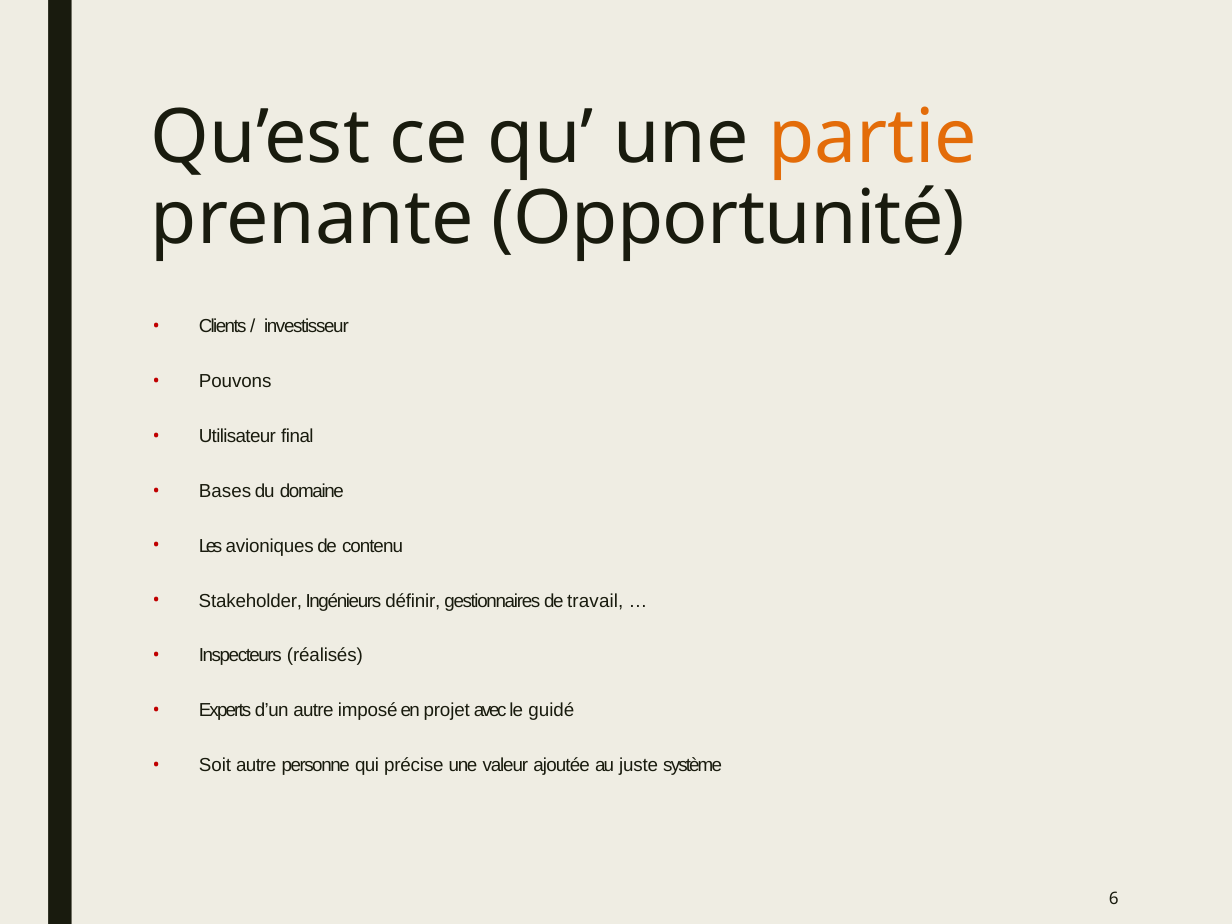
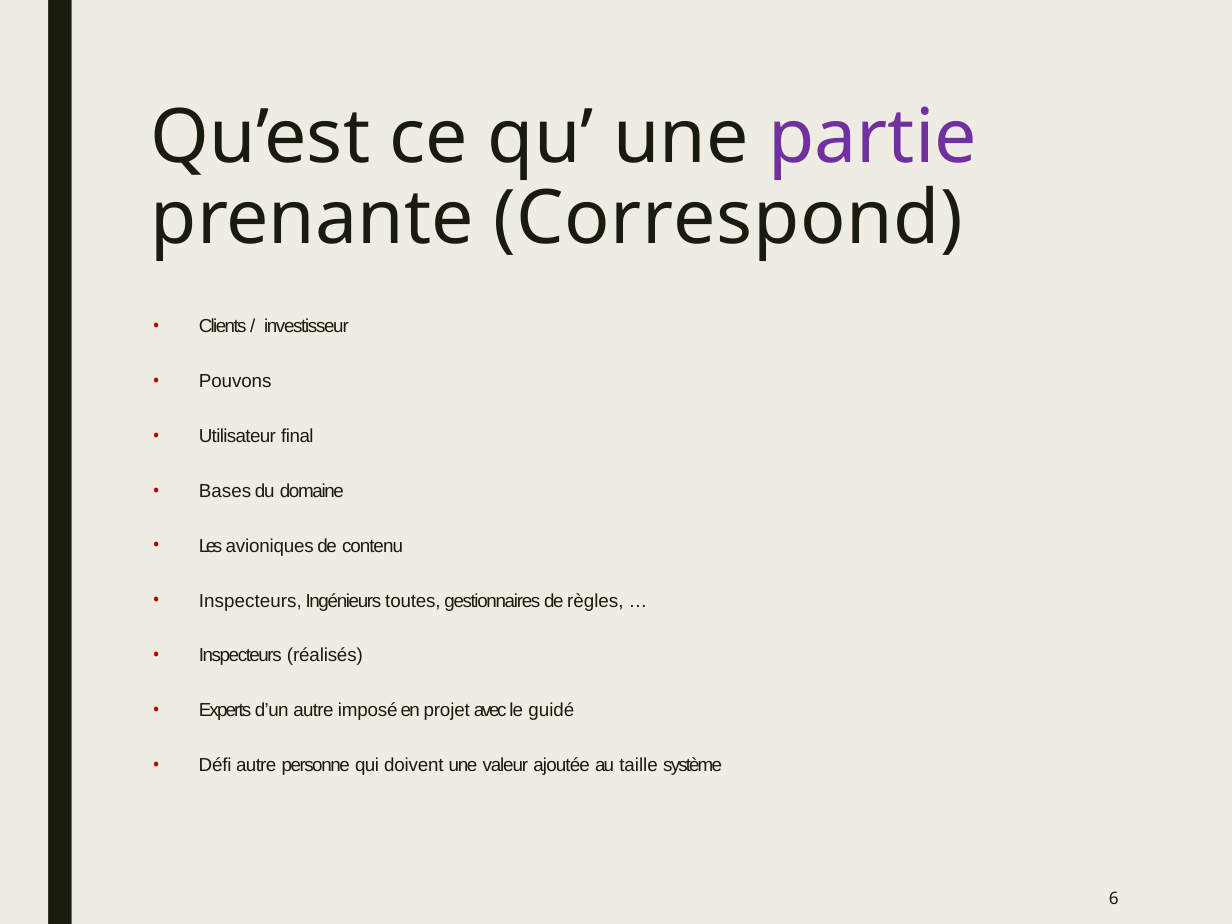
partie colour: orange -> purple
Opportunité: Opportunité -> Correspond
Stakeholder at (250, 601): Stakeholder -> Inspecteurs
définir: définir -> toutes
travail: travail -> règles
Soit: Soit -> Défi
précise: précise -> doivent
juste: juste -> taille
